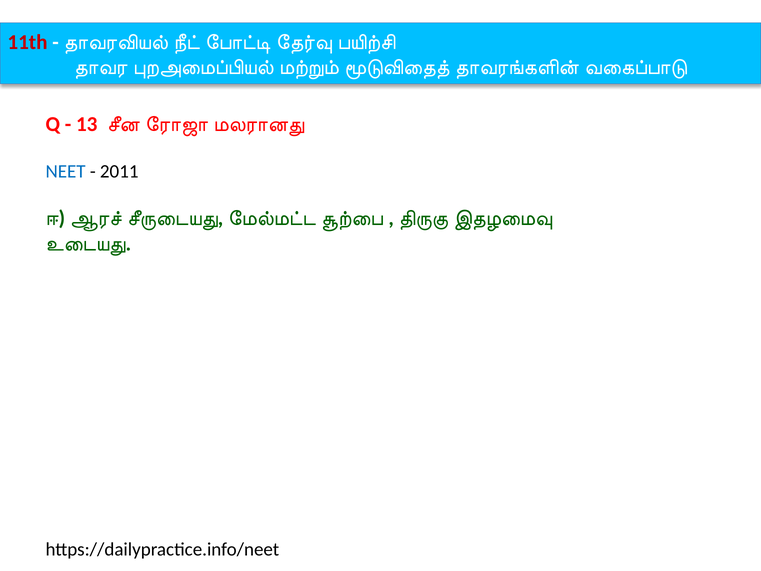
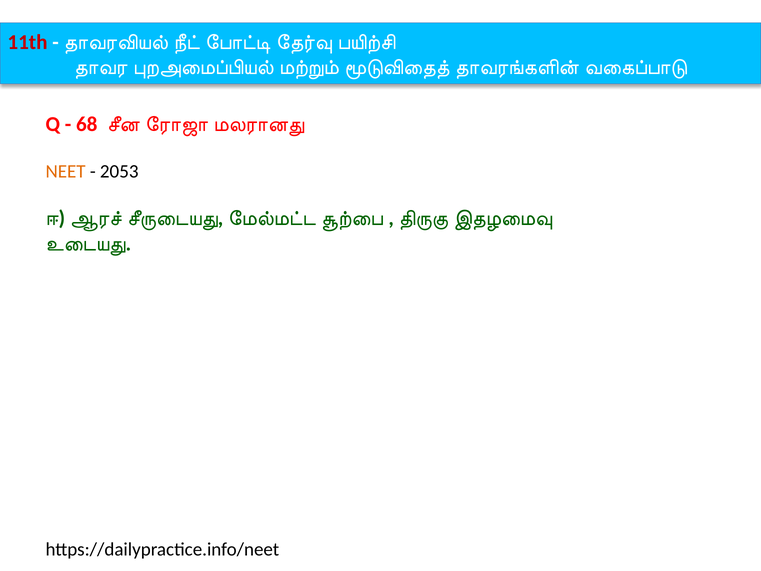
13: 13 -> 68
NEET colour: blue -> orange
2011: 2011 -> 2053
